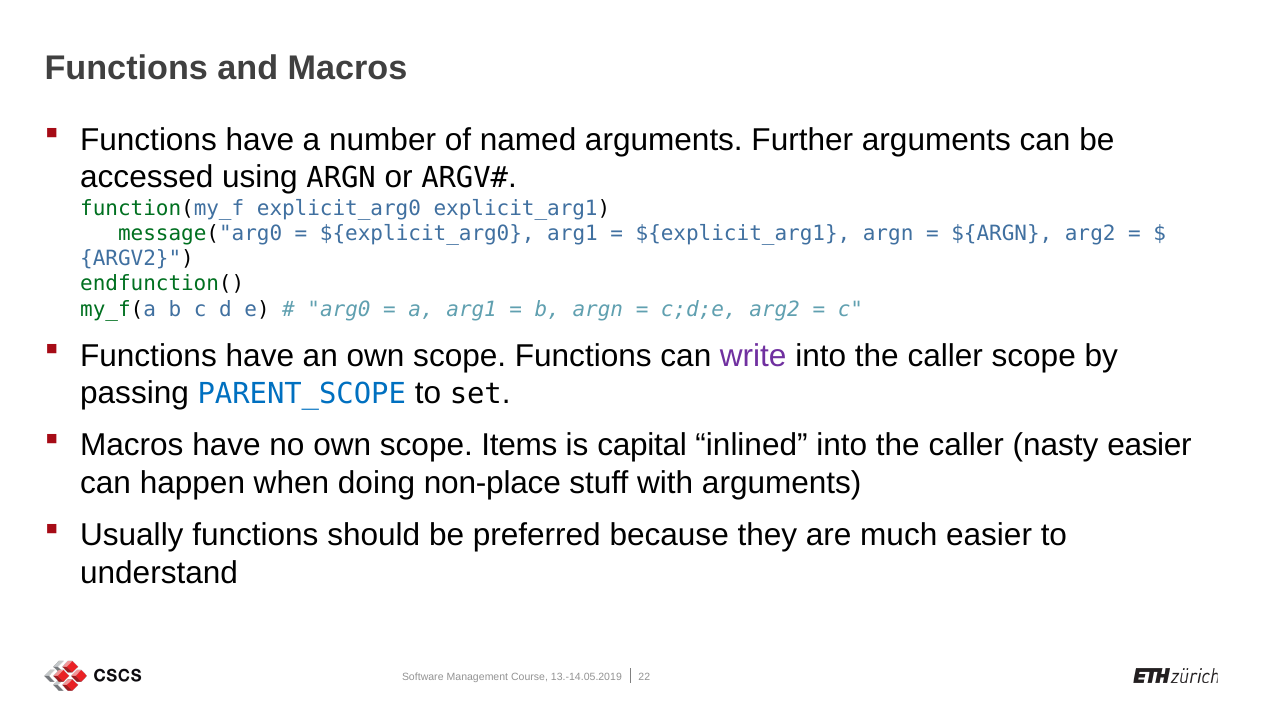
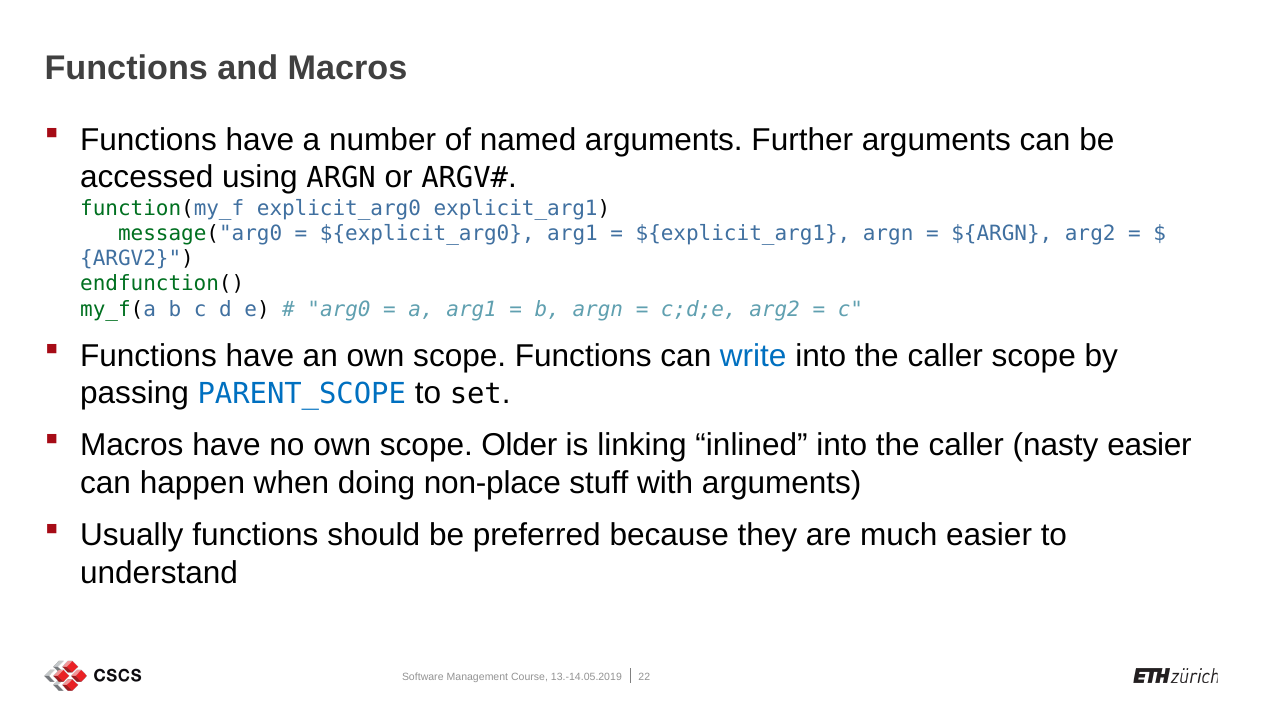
write colour: purple -> blue
Items: Items -> Older
capital: capital -> linking
